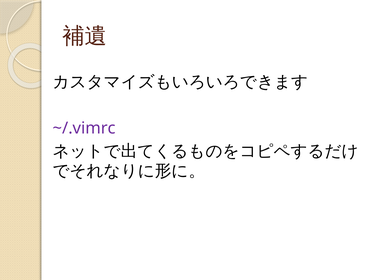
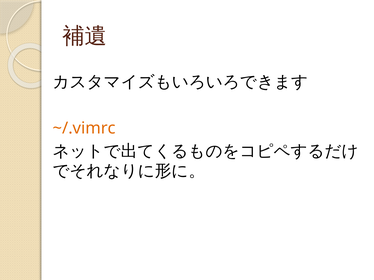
~/.vimrc colour: purple -> orange
